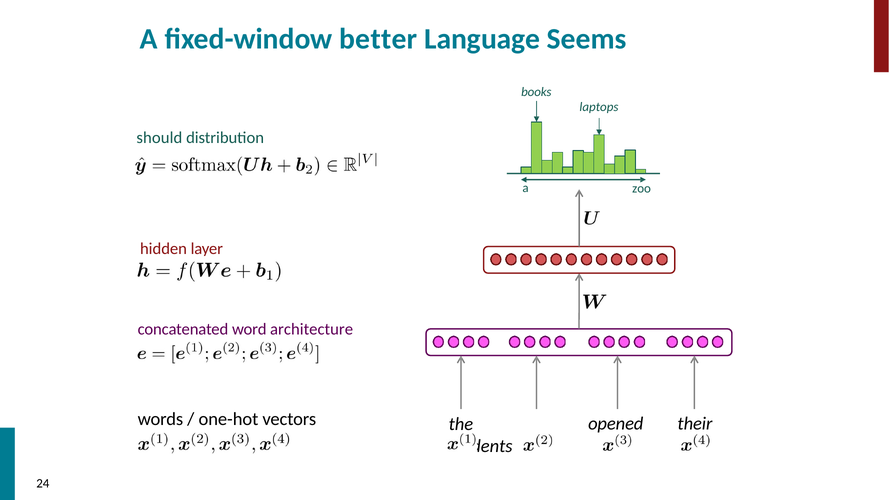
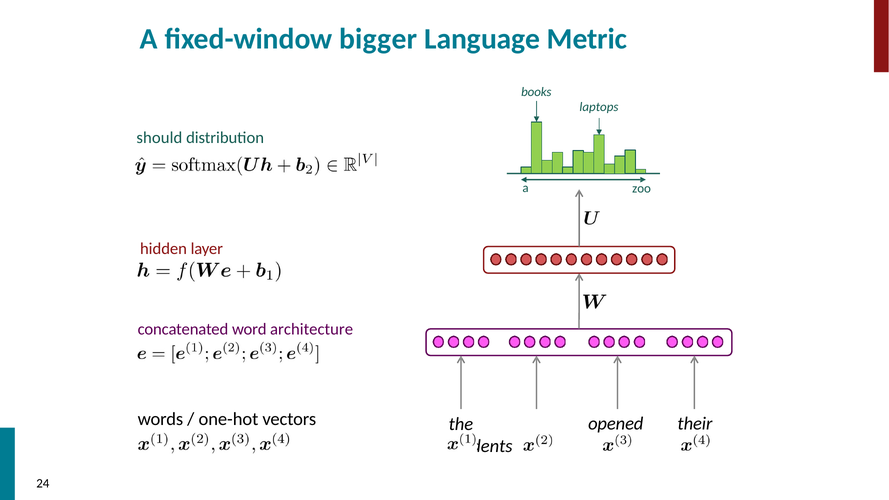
better: better -> bigger
Seems: Seems -> Metric
